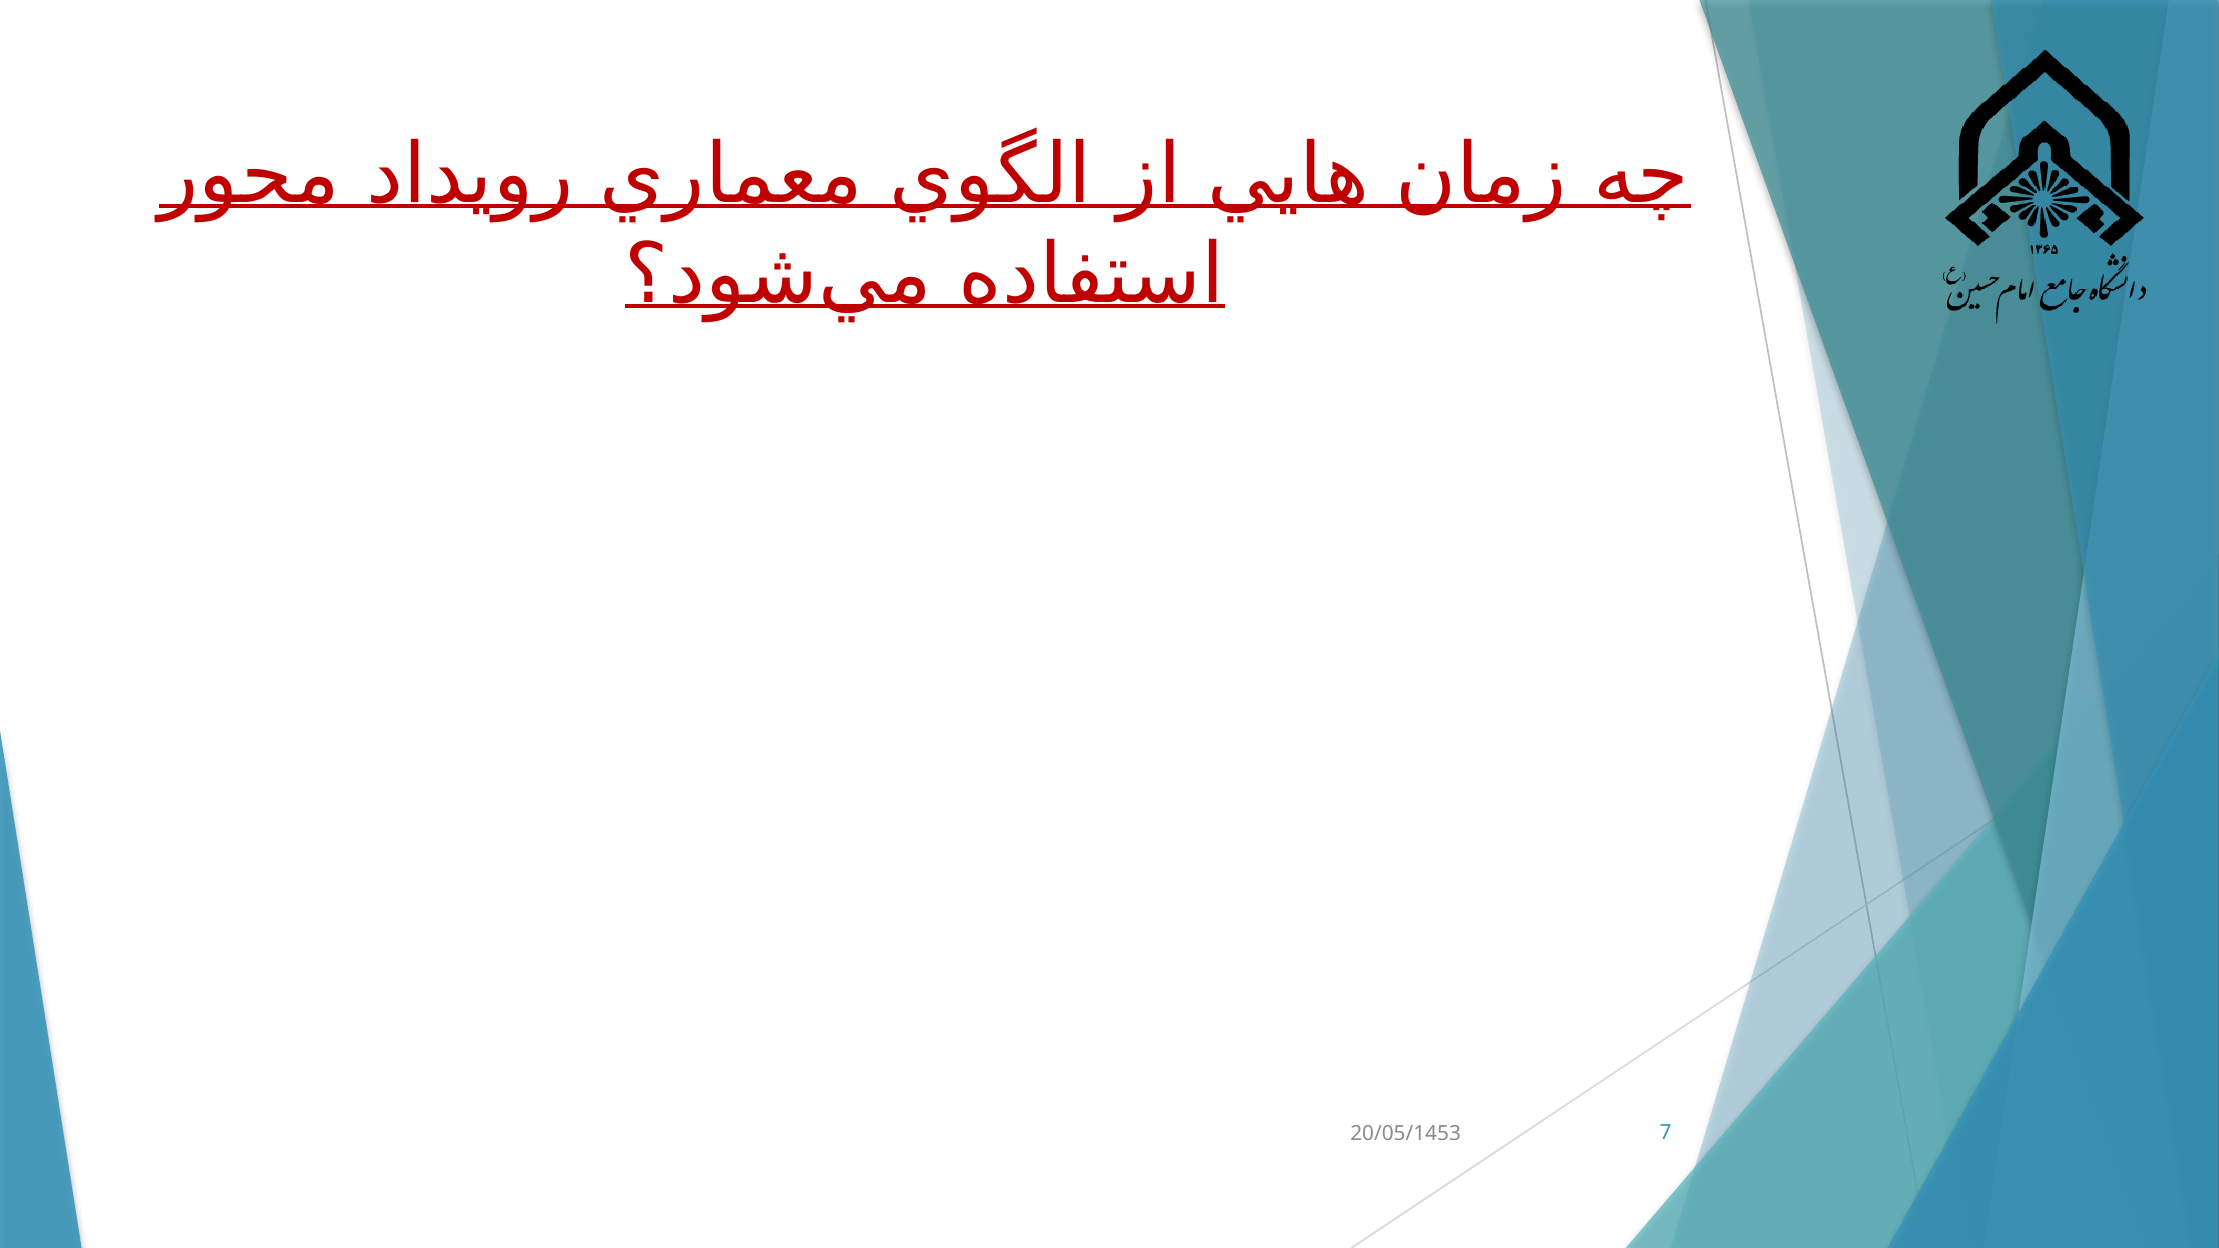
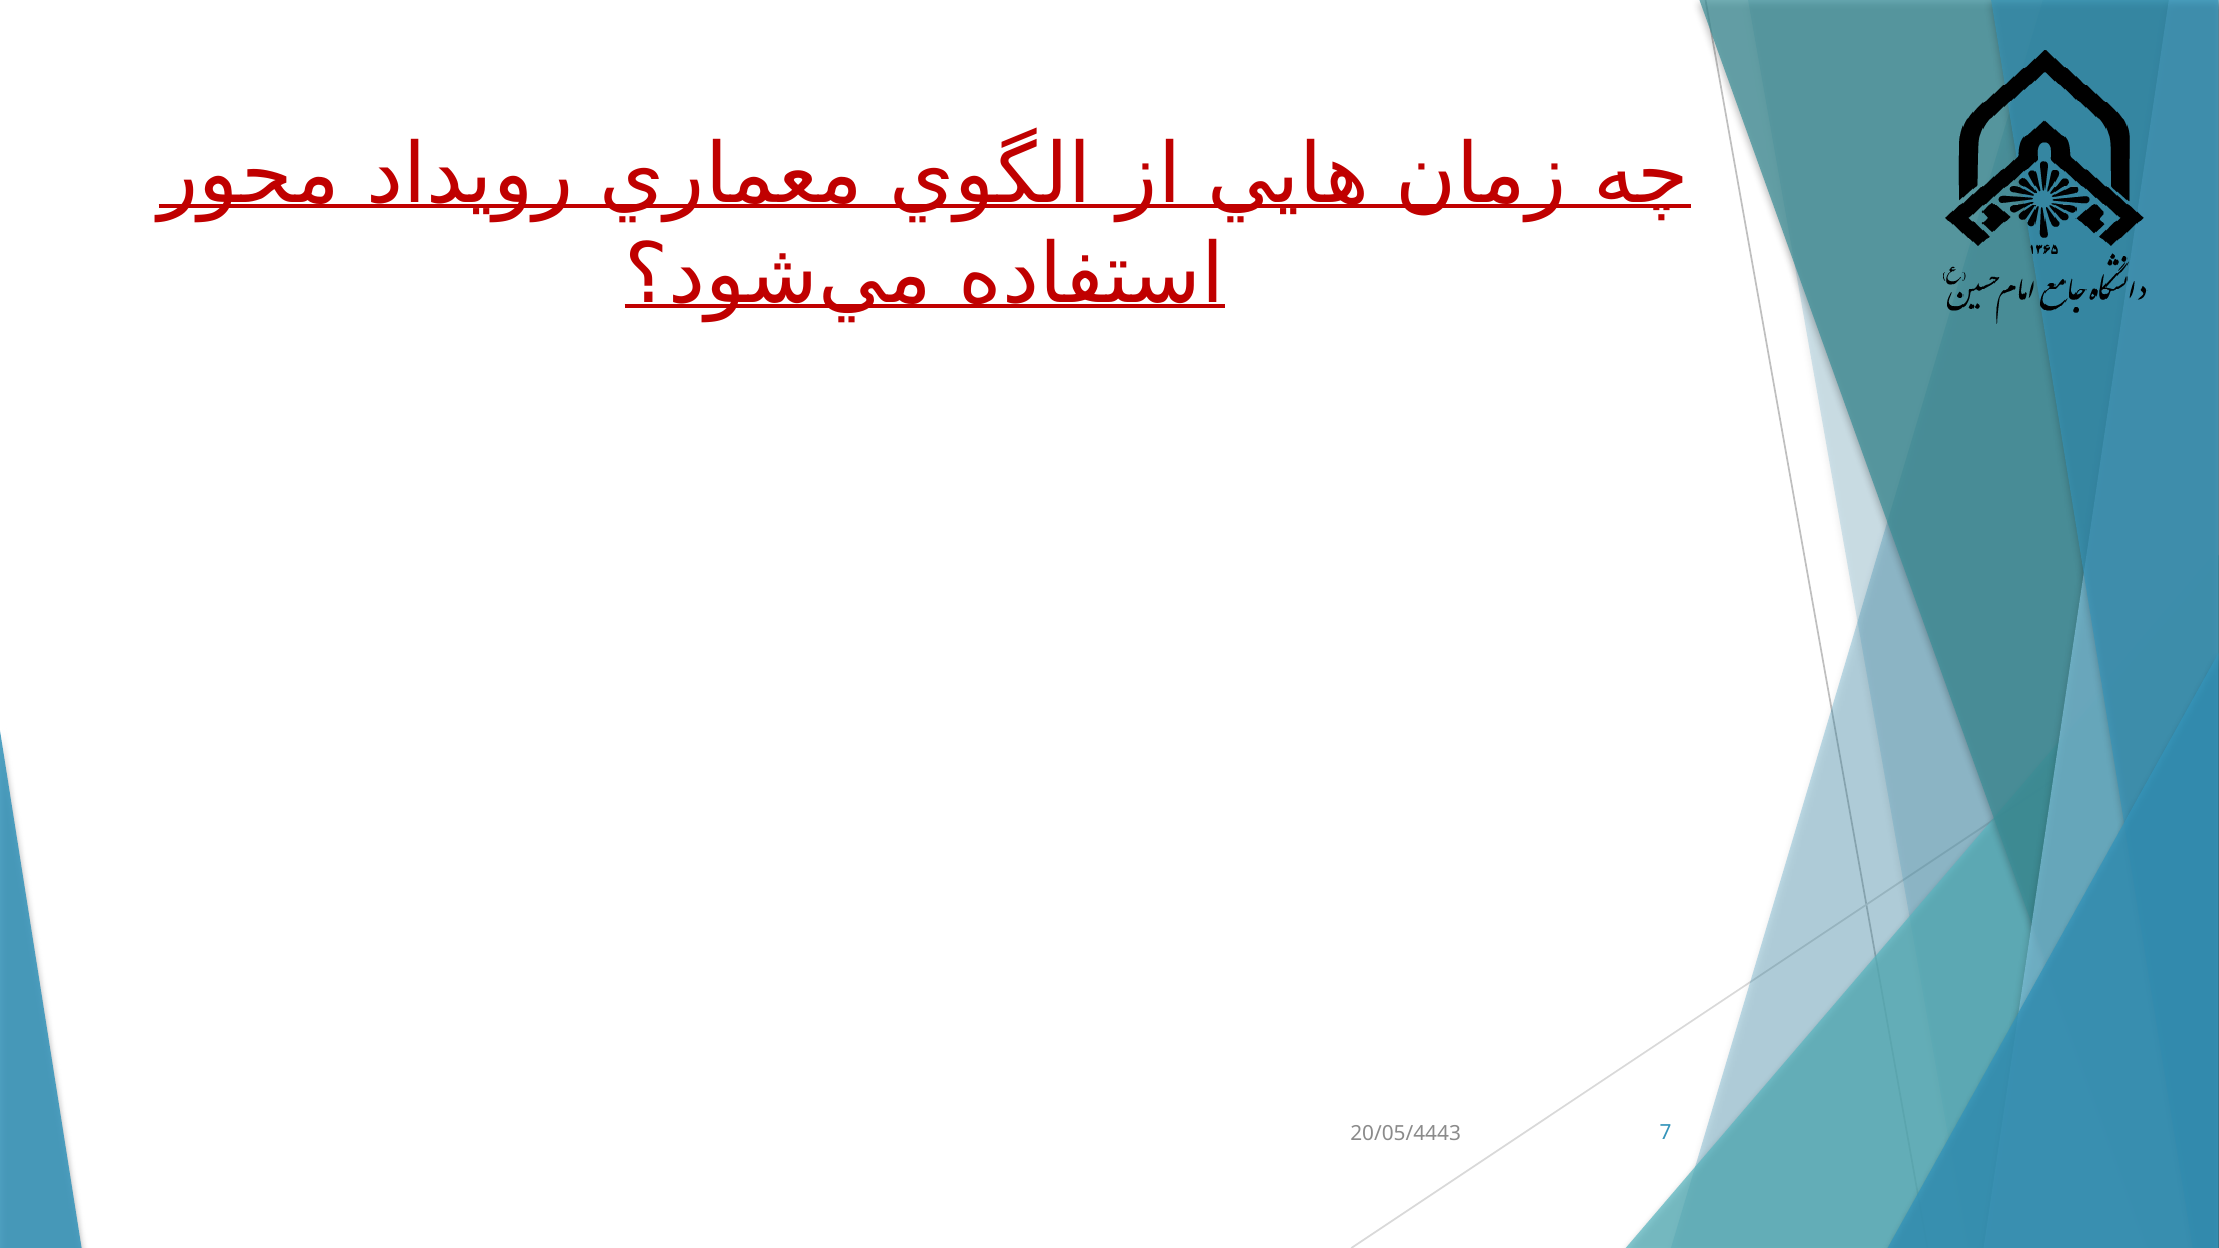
20/05/1453: 20/05/1453 -> 20/05/4443
